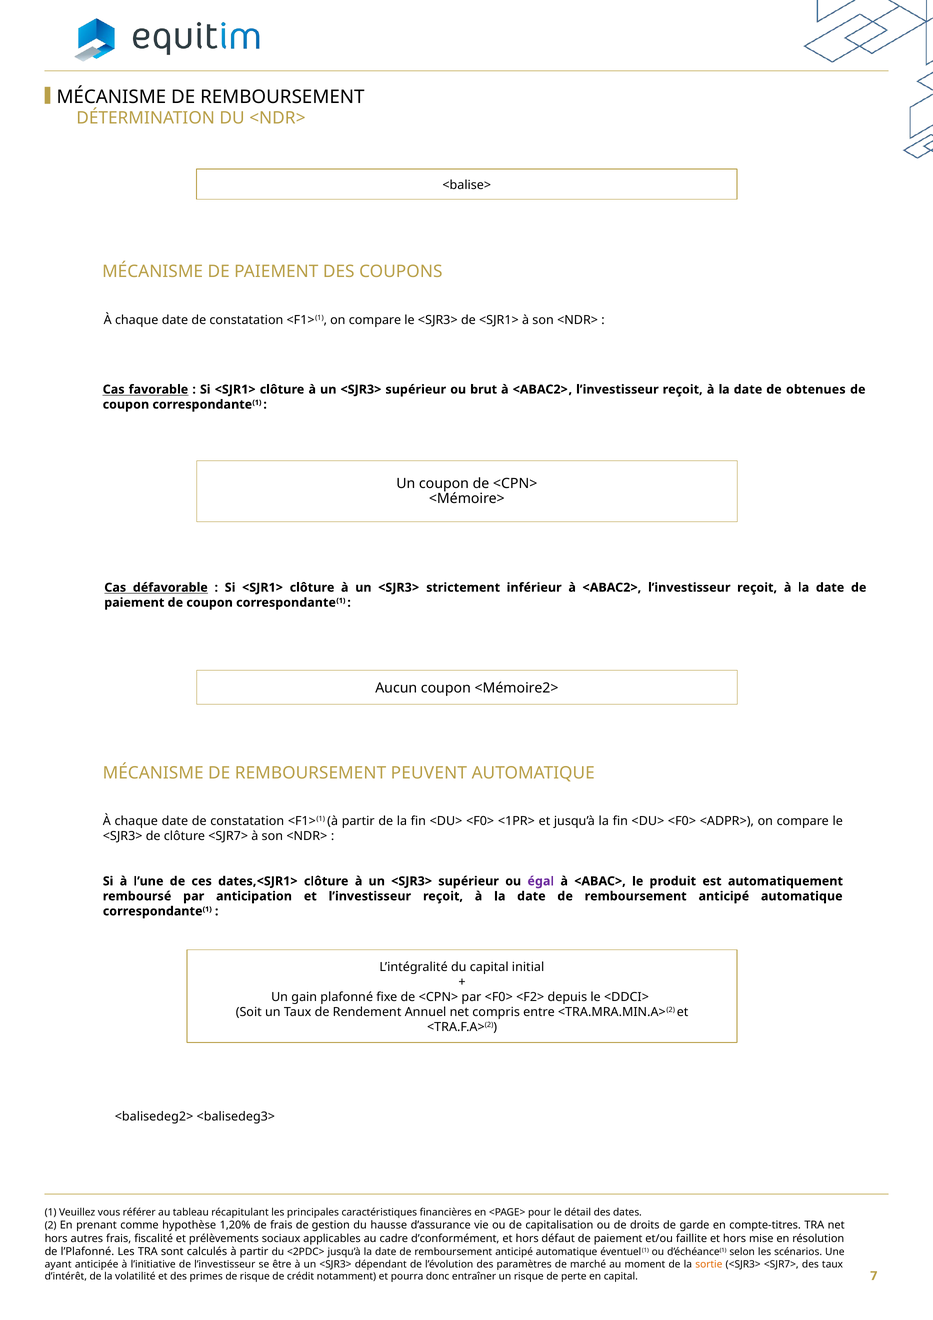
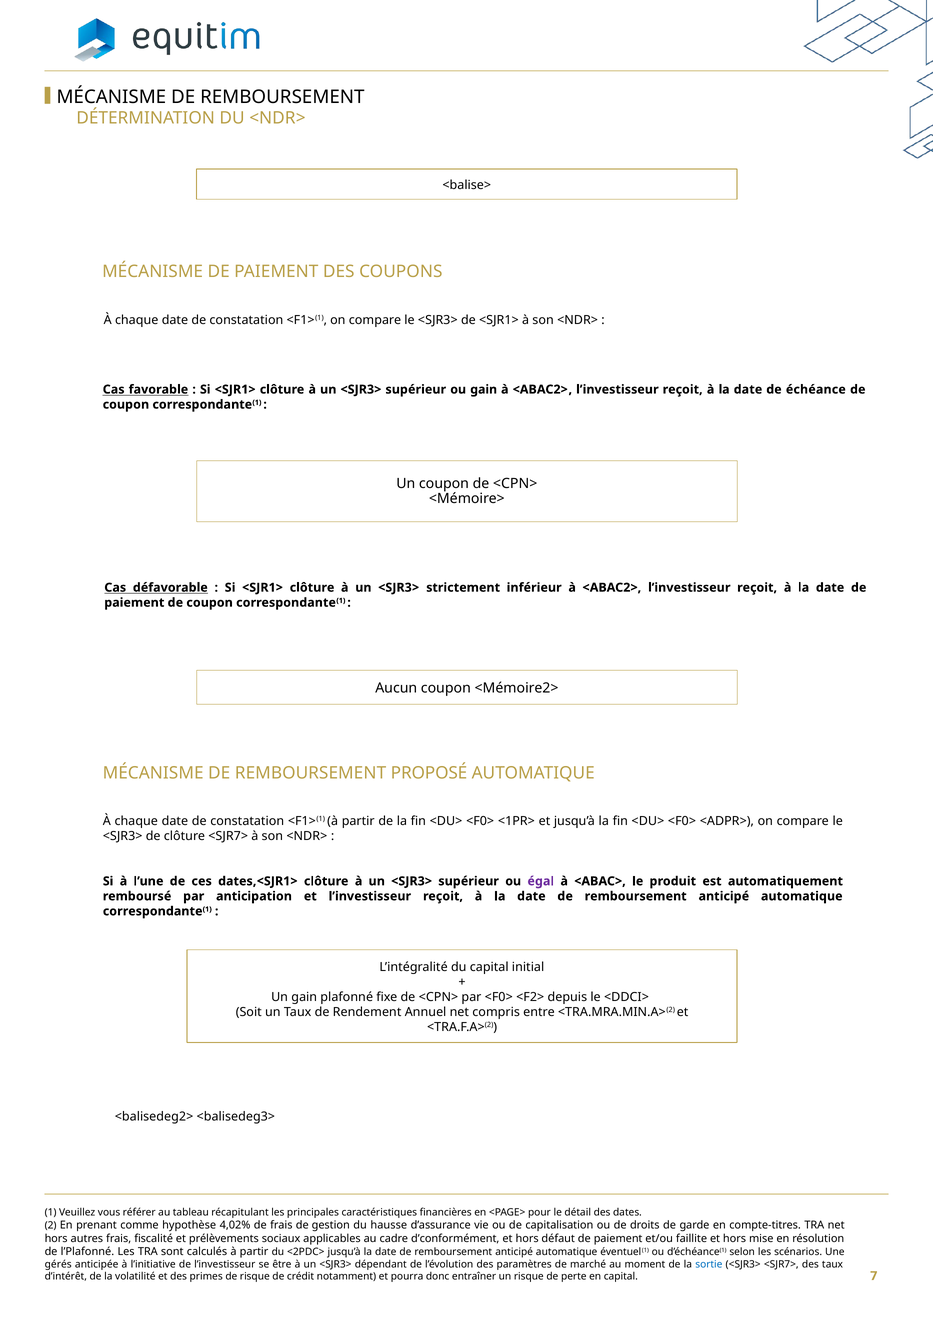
ou brut: brut -> gain
obtenues: obtenues -> échéance
PEUVENT: PEUVENT -> PROPOSÉ
1,20%: 1,20% -> 4,02%
ayant: ayant -> gérés
sortie colour: orange -> blue
